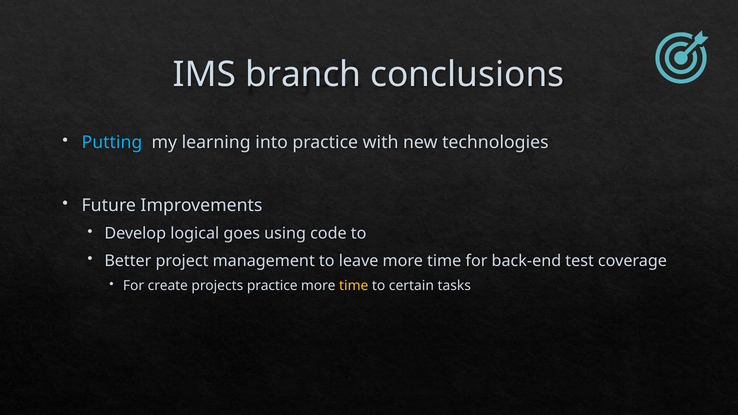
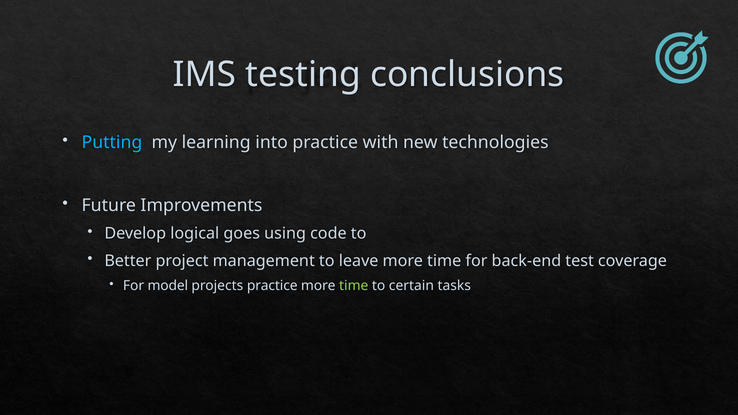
branch: branch -> testing
create: create -> model
time at (354, 286) colour: yellow -> light green
